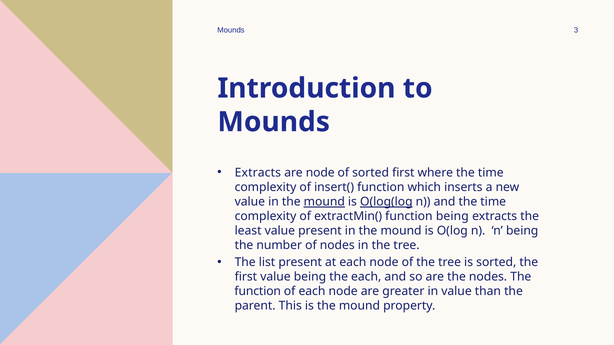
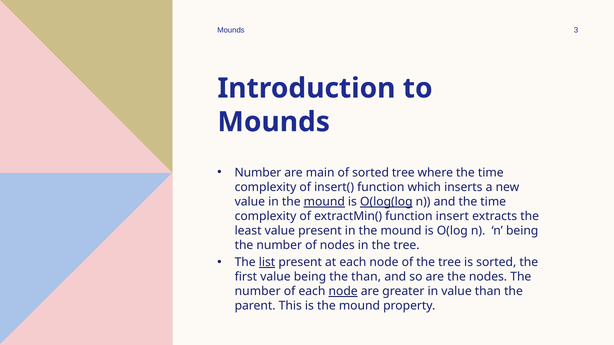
Extracts at (258, 173): Extracts -> Number
are node: node -> main
sorted first: first -> tree
function being: being -> insert
list underline: none -> present
the each: each -> than
function at (258, 292): function -> number
node at (343, 292) underline: none -> present
